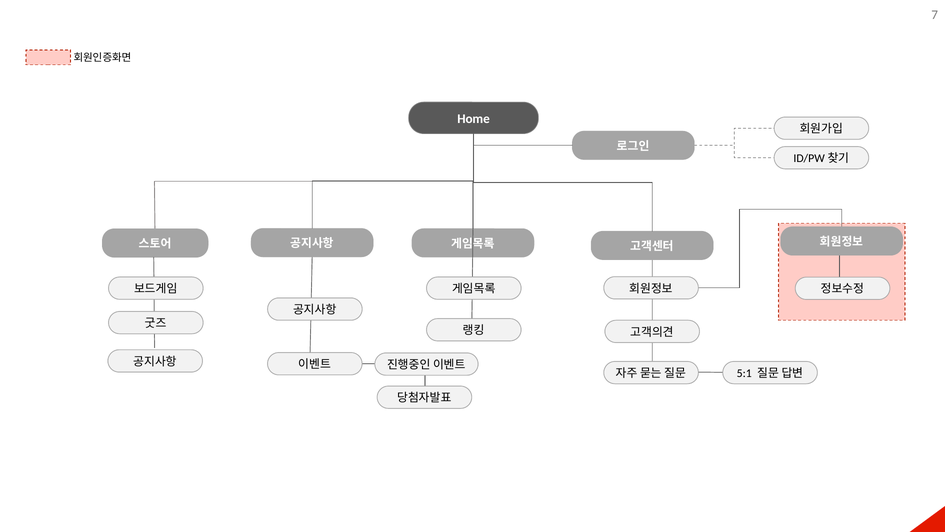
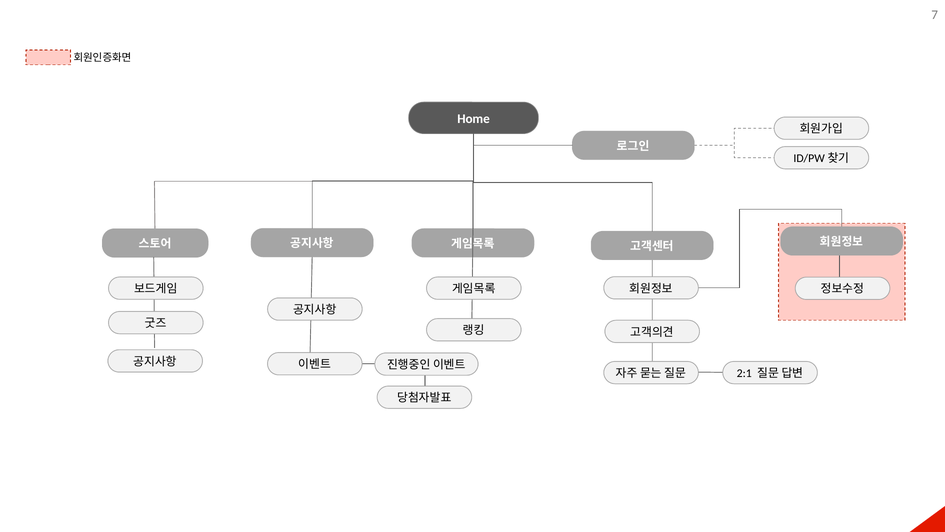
5:1: 5:1 -> 2:1
